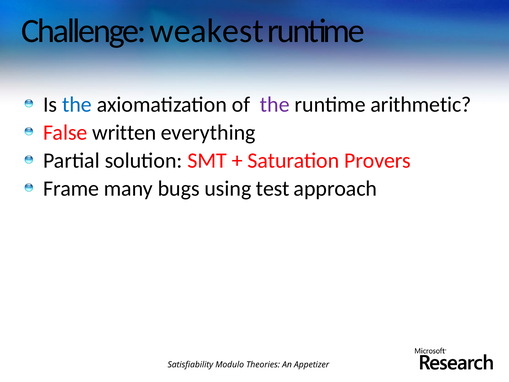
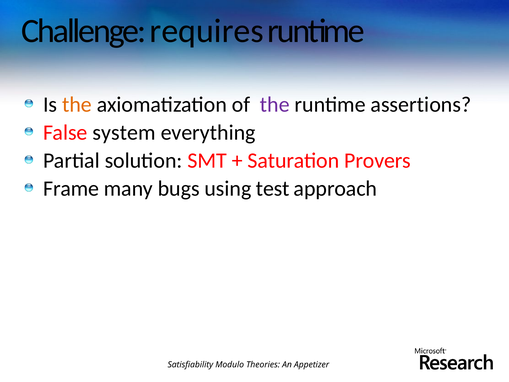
weakest: weakest -> requires
the at (77, 104) colour: blue -> orange
arithmetic: arithmetic -> assertions
written: written -> system
